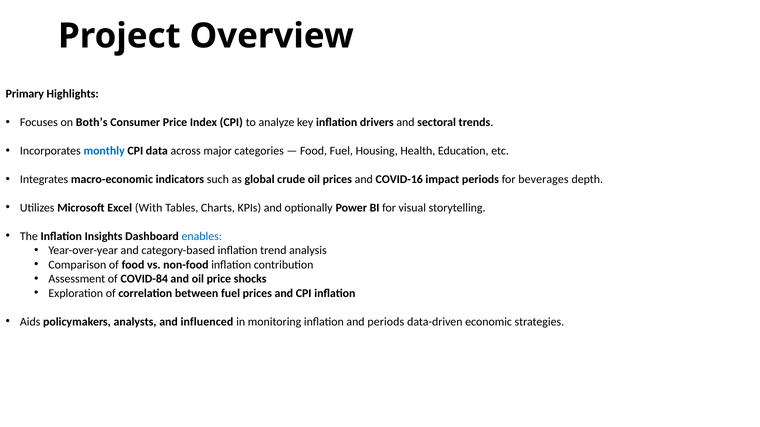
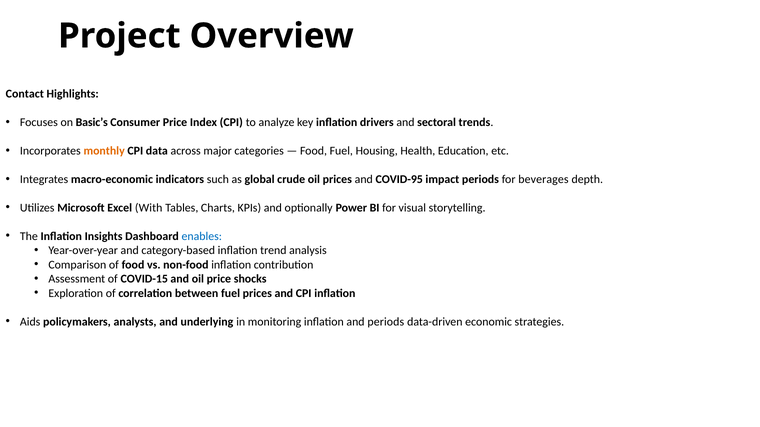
Primary: Primary -> Contact
Both’s: Both’s -> Basic’s
monthly colour: blue -> orange
COVID-16: COVID-16 -> COVID-95
COVID-84: COVID-84 -> COVID-15
influenced: influenced -> underlying
